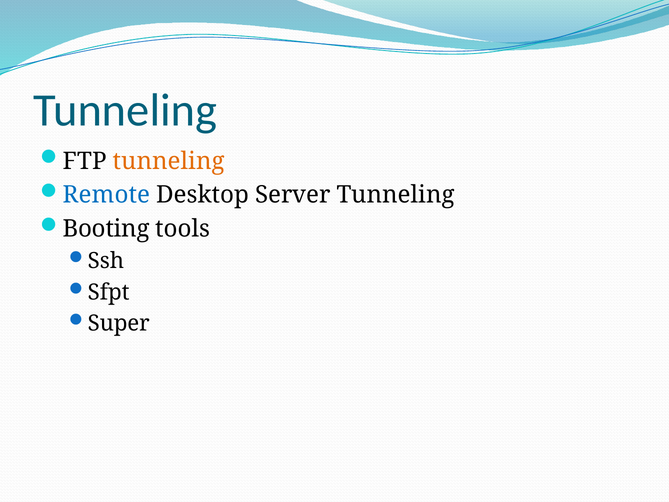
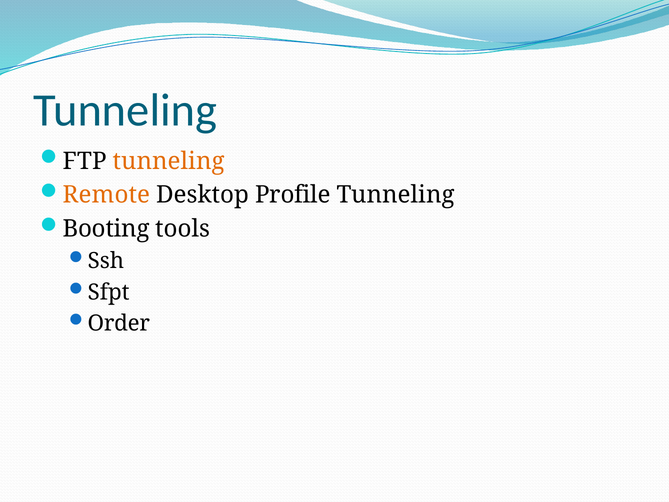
Remote colour: blue -> orange
Server: Server -> Profile
Super: Super -> Order
